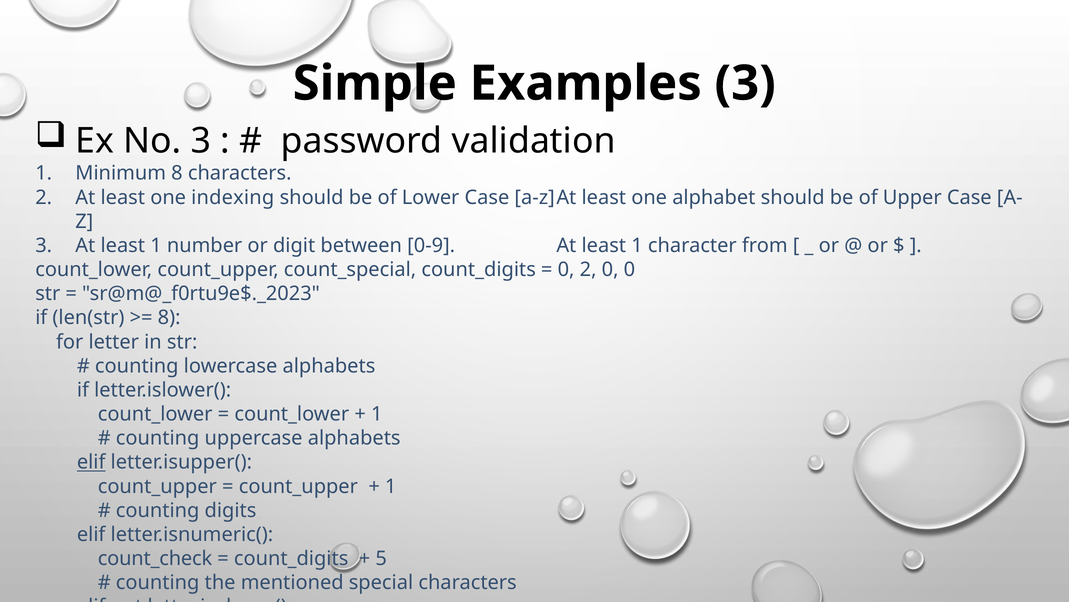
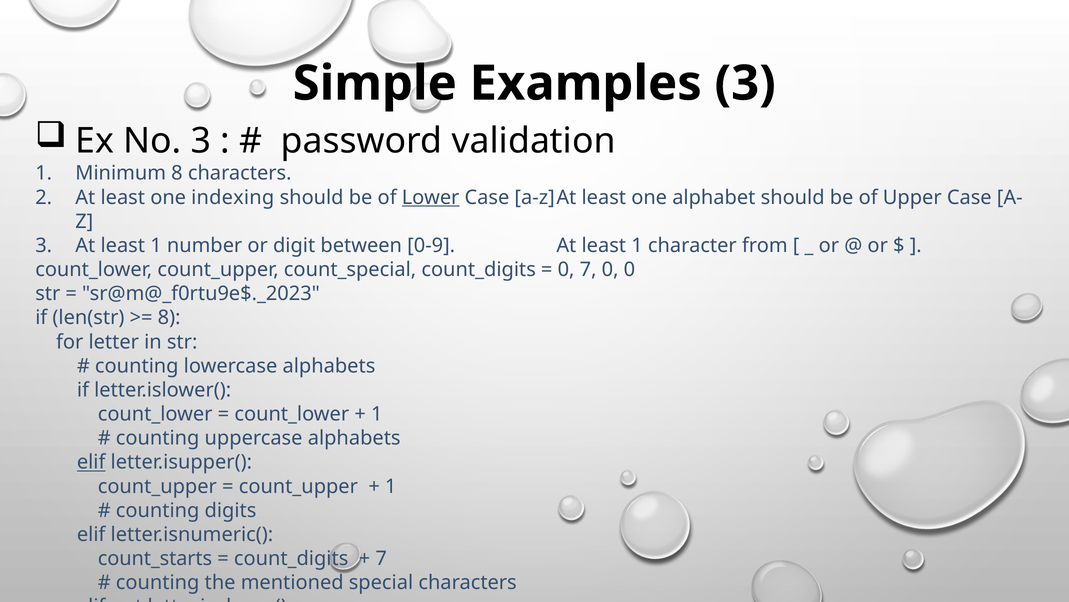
Lower underline: none -> present
0 2: 2 -> 7
count_check: count_check -> count_starts
5 at (381, 558): 5 -> 7
